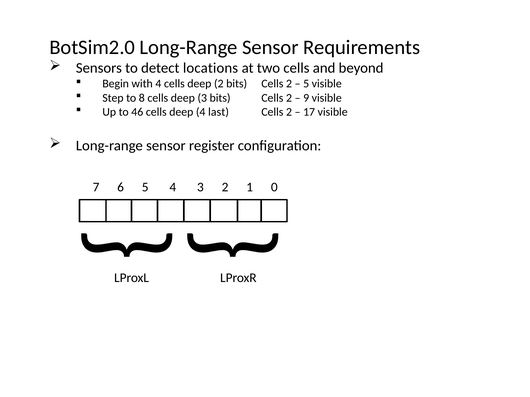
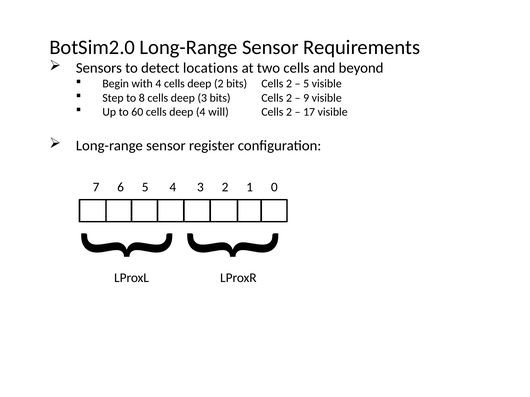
46: 46 -> 60
last: last -> will
